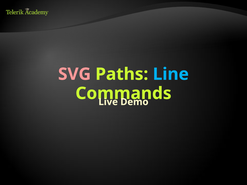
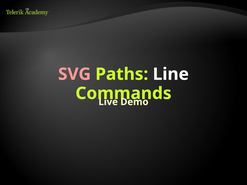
Line colour: light blue -> white
